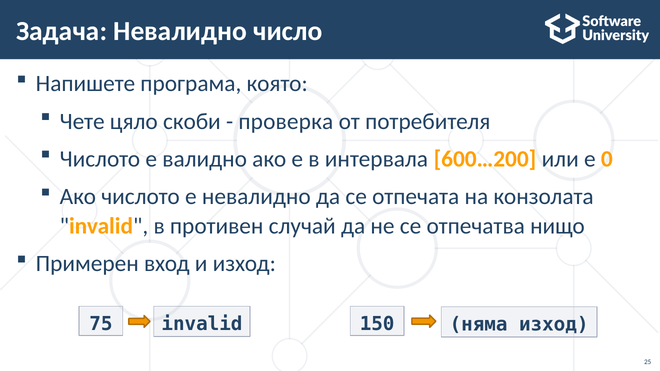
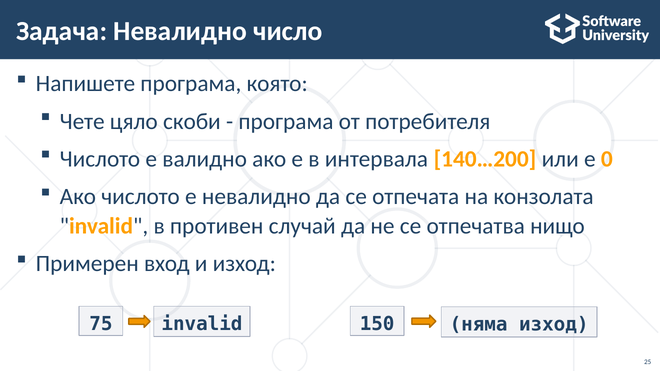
проверка at (286, 121): проверка -> програма
600…200: 600…200 -> 140…200
